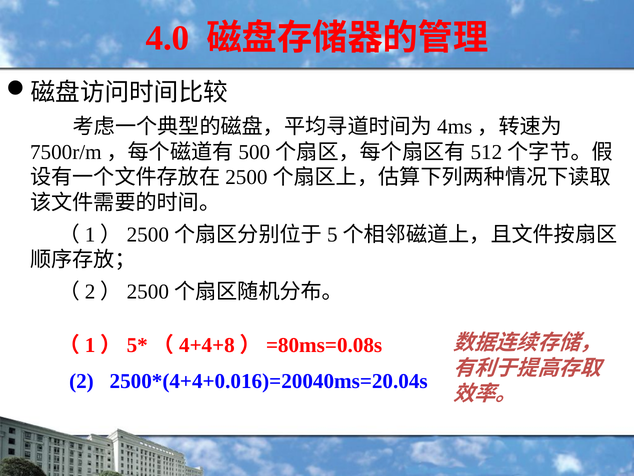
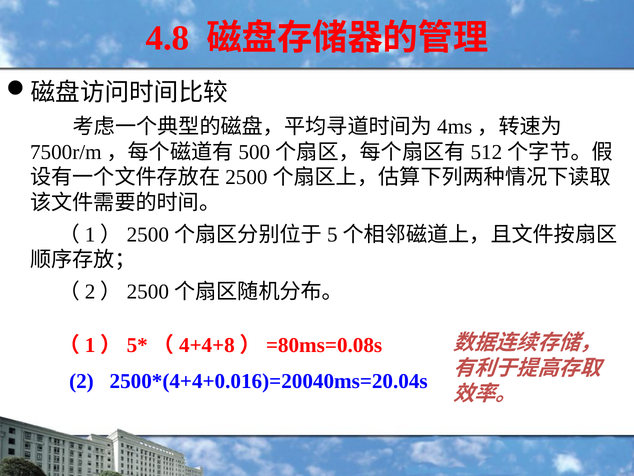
4.0: 4.0 -> 4.8
